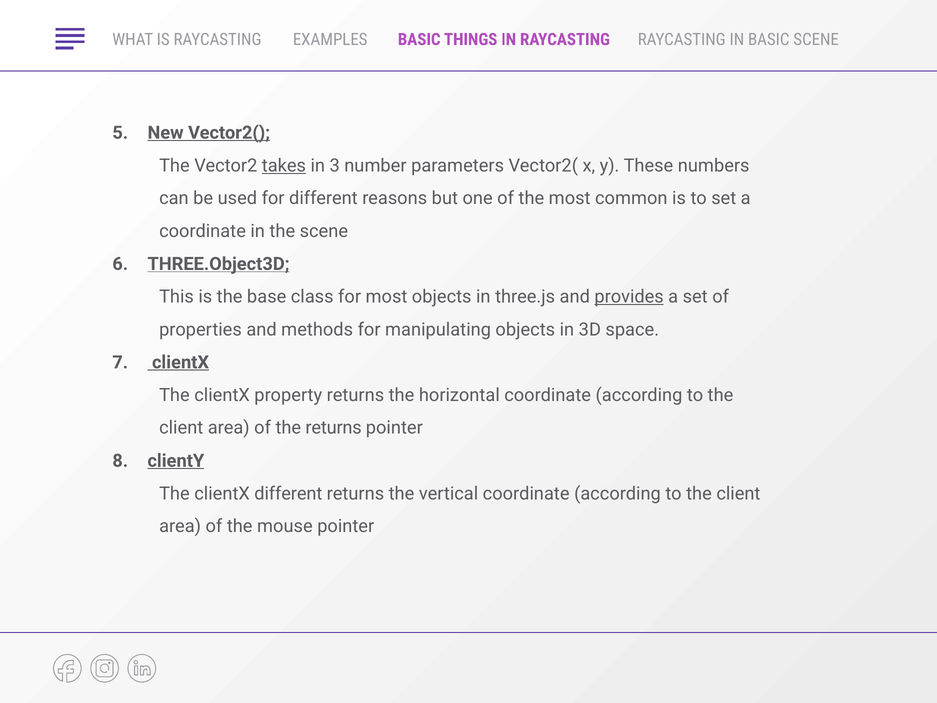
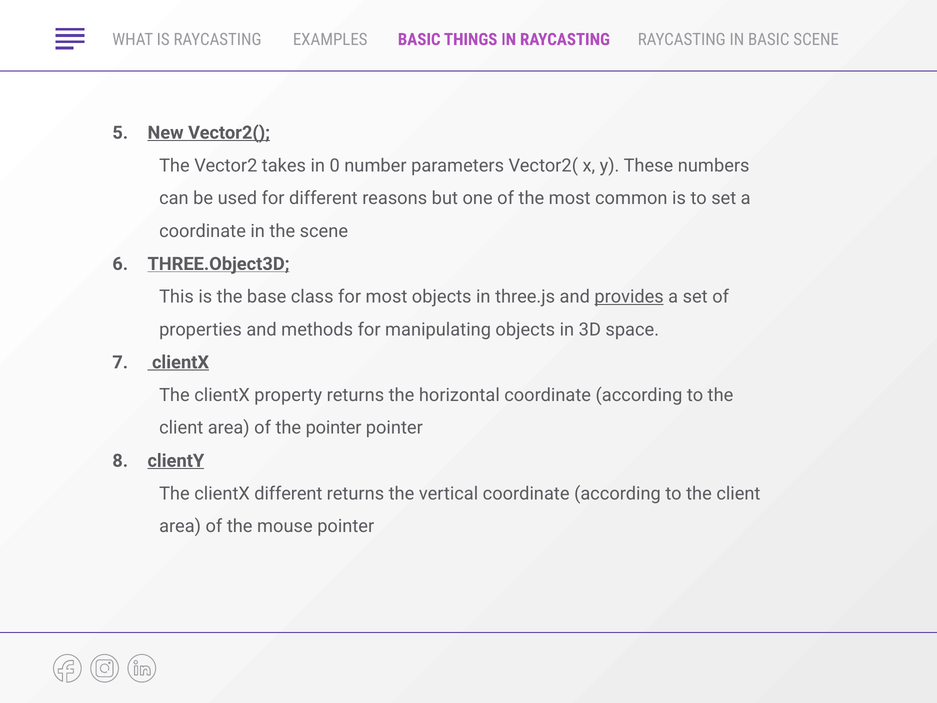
takes underline: present -> none
3: 3 -> 0
the returns: returns -> pointer
